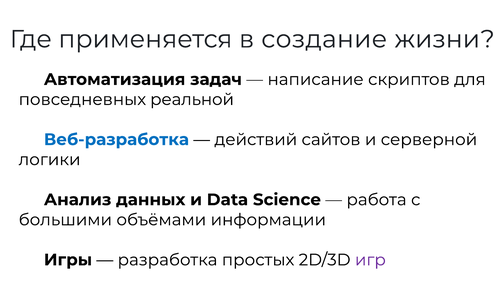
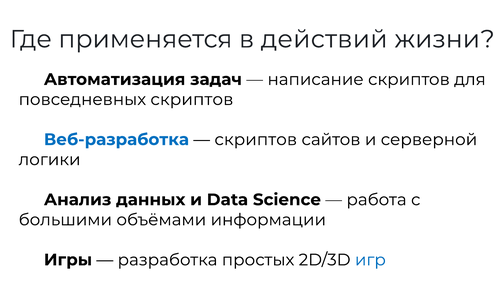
создание: создание -> действий
повседневных реальной: реальной -> скриптов
действий at (256, 140): действий -> скриптов
игр colour: purple -> blue
